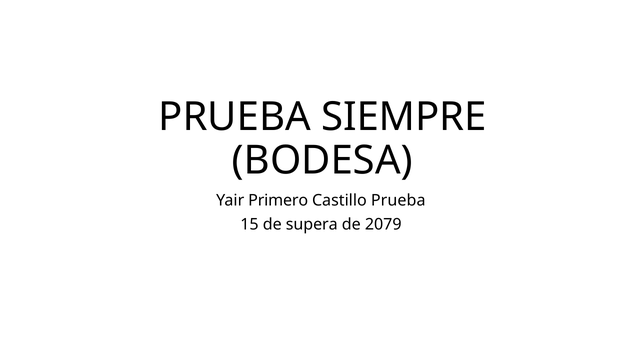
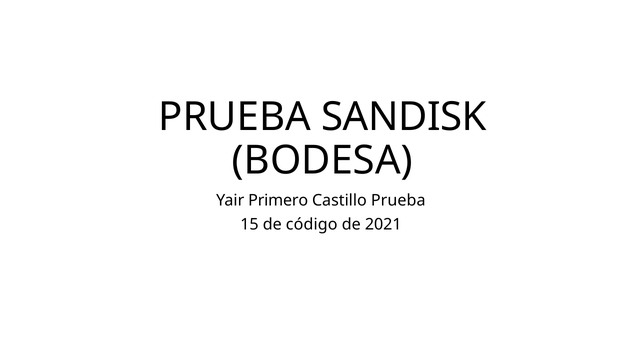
SIEMPRE: SIEMPRE -> SANDISK
supera: supera -> código
2079: 2079 -> 2021
